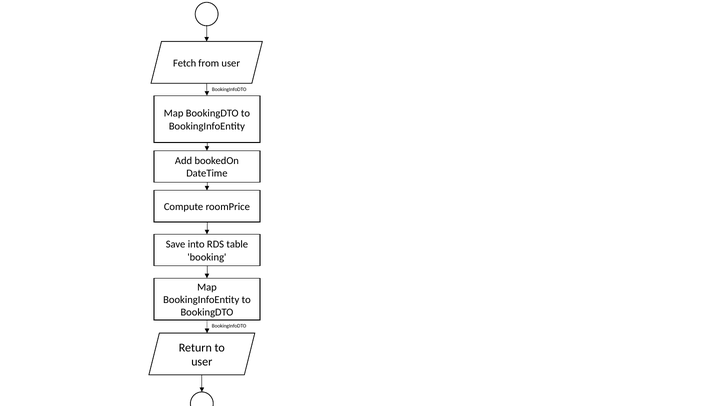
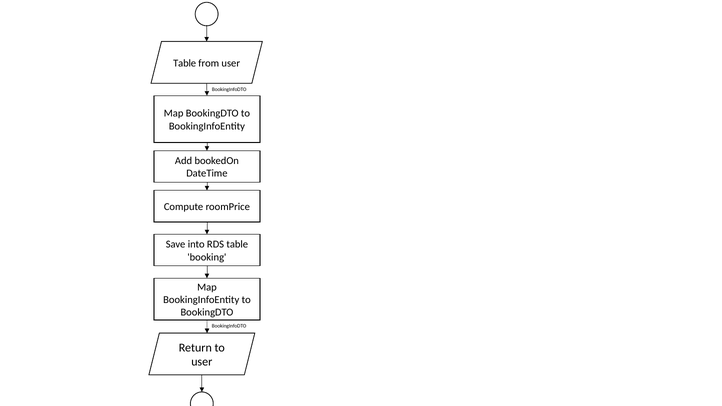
Fetch at (185, 63): Fetch -> Table
